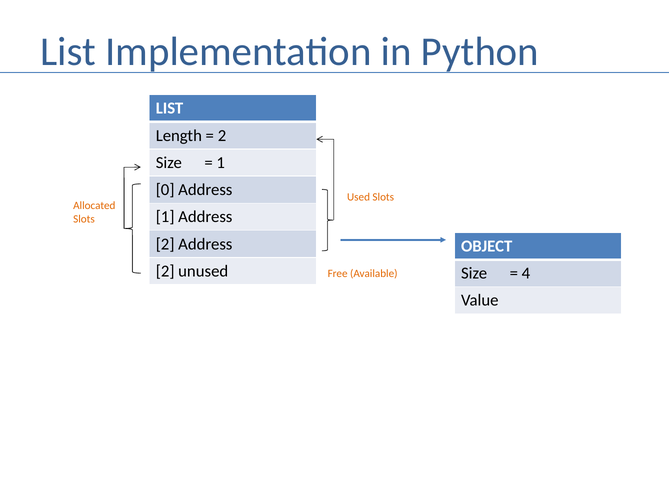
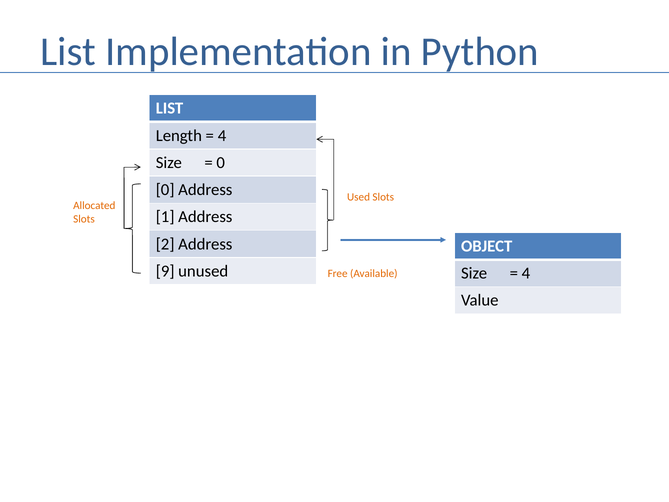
2 at (222, 135): 2 -> 4
1 at (221, 163): 1 -> 0
2 at (165, 271): 2 -> 9
